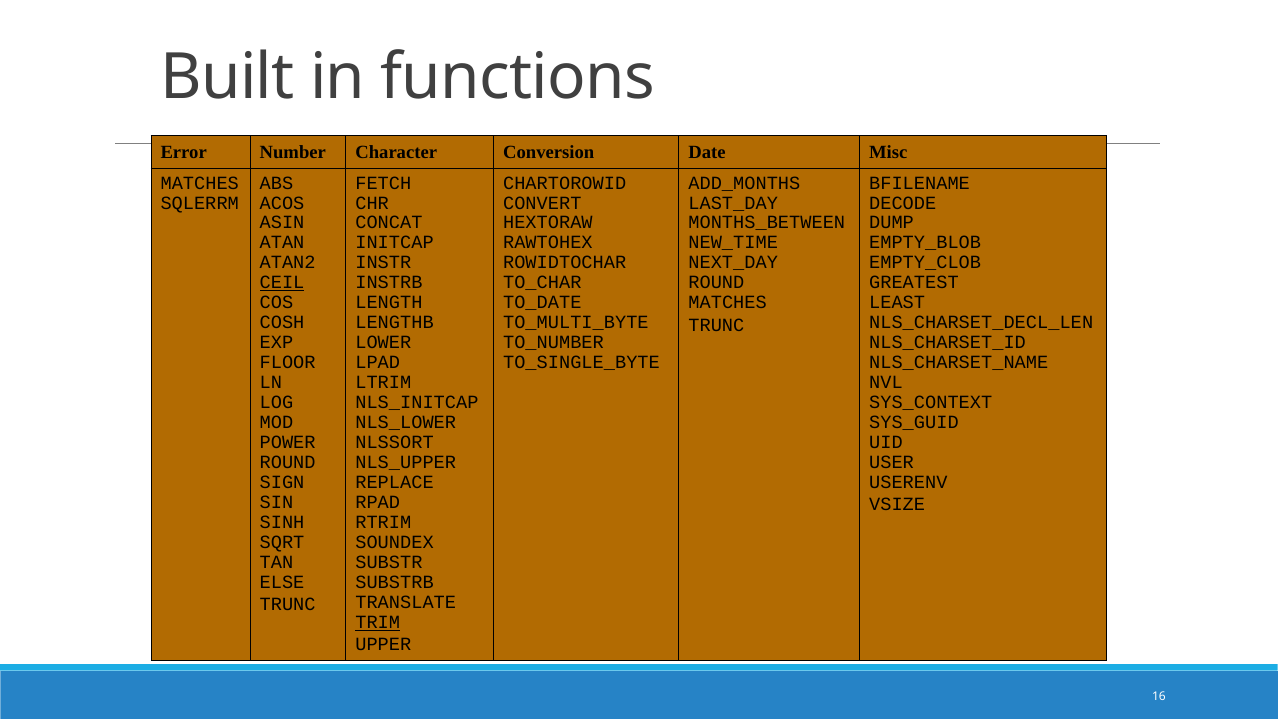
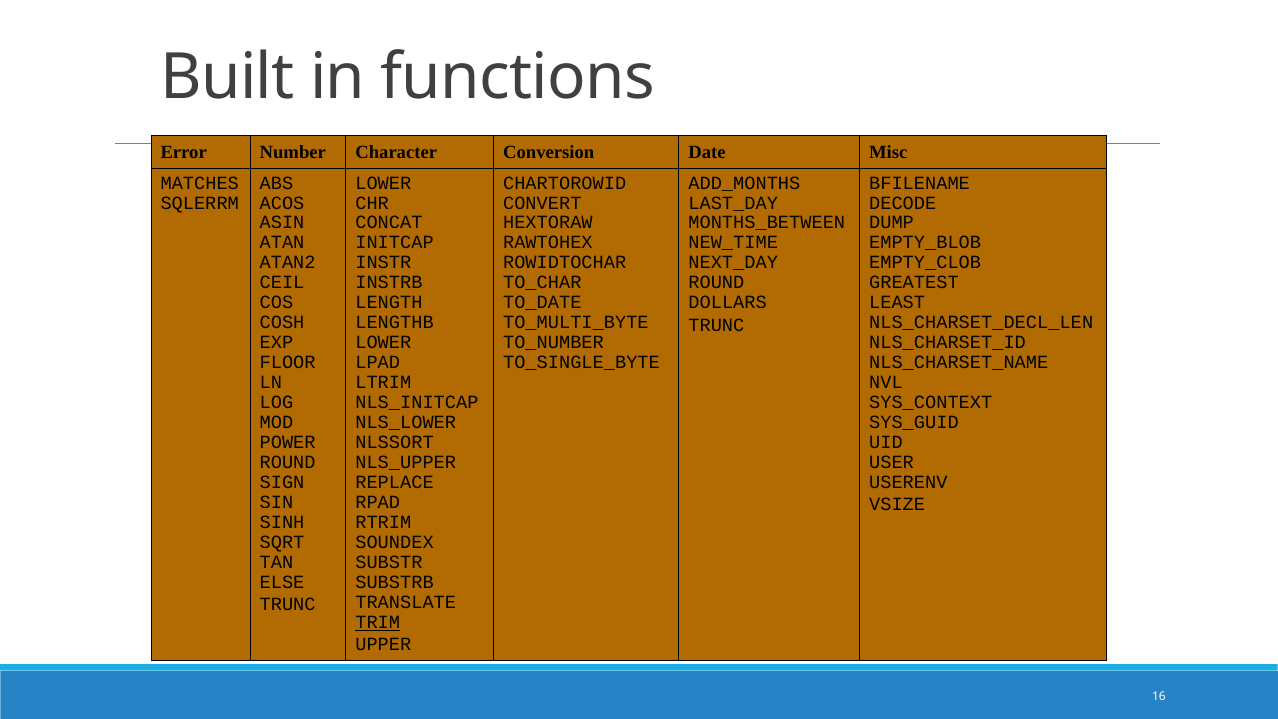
FETCH at (383, 183): FETCH -> LOWER
CEIL underline: present -> none
MATCHES at (728, 303): MATCHES -> DOLLARS
